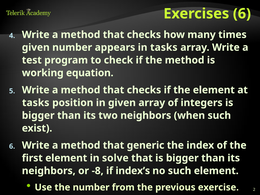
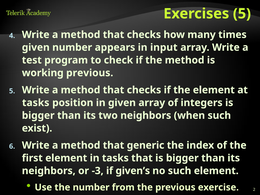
Exercises 6: 6 -> 5
in tasks: tasks -> input
working equation: equation -> previous
in solve: solve -> tasks
-8: -8 -> -3
index’s: index’s -> given’s
